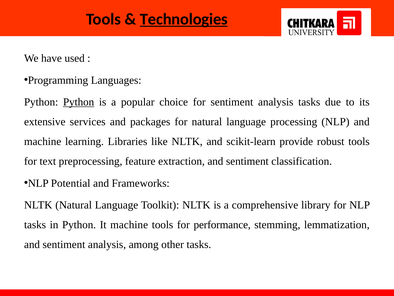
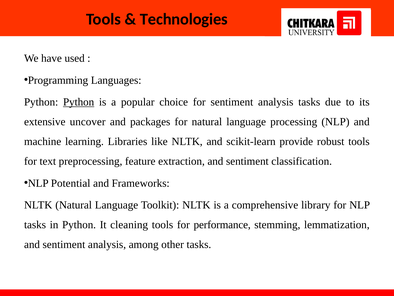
Technologies underline: present -> none
services: services -> uncover
It machine: machine -> cleaning
